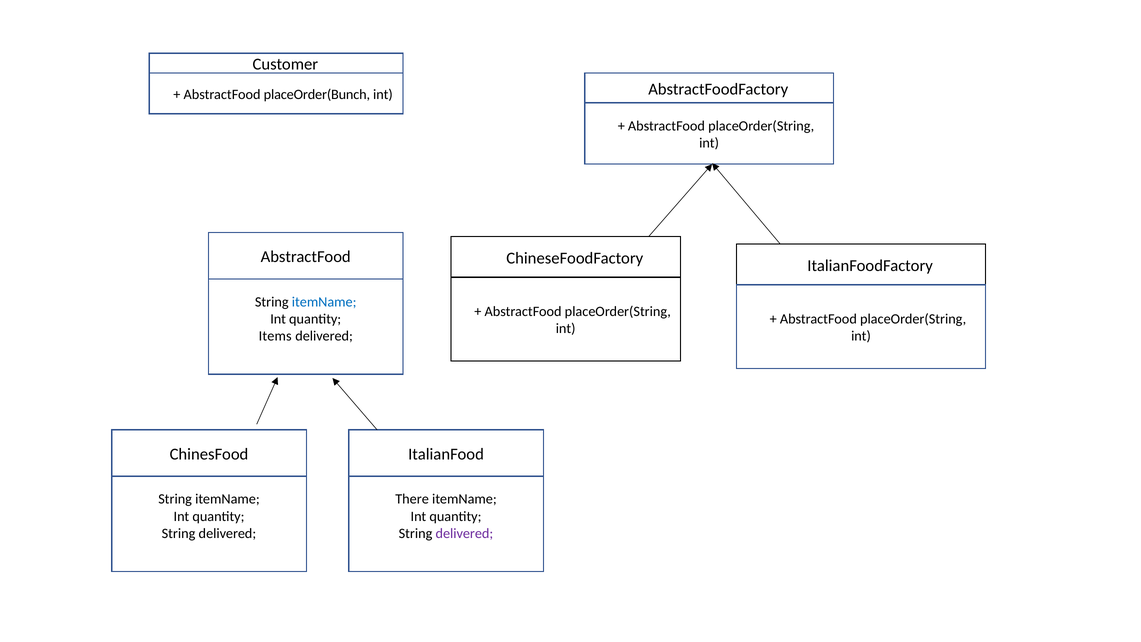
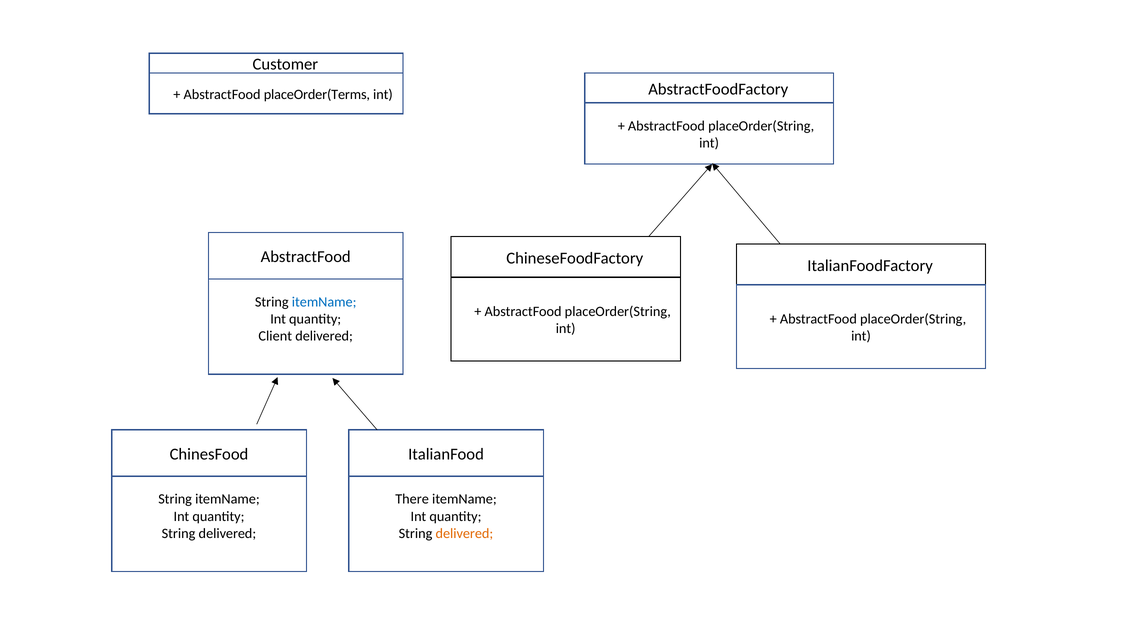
placeOrder(Bunch: placeOrder(Bunch -> placeOrder(Terms
Items: Items -> Client
delivered at (464, 533) colour: purple -> orange
